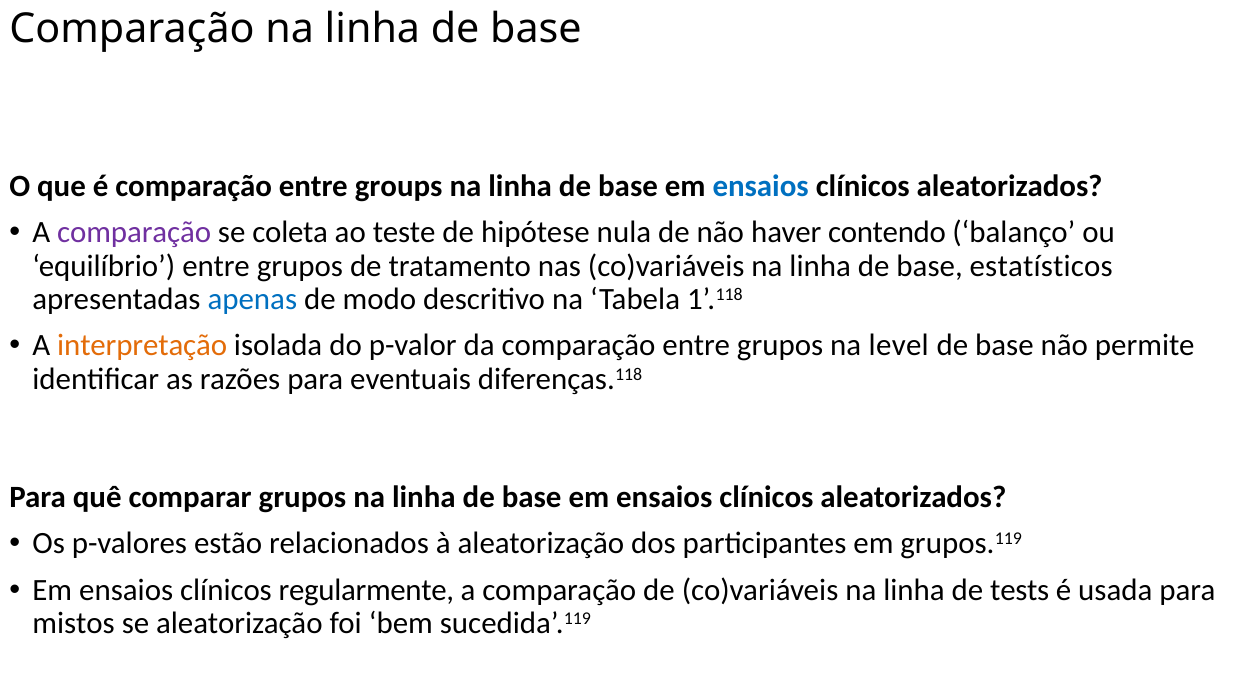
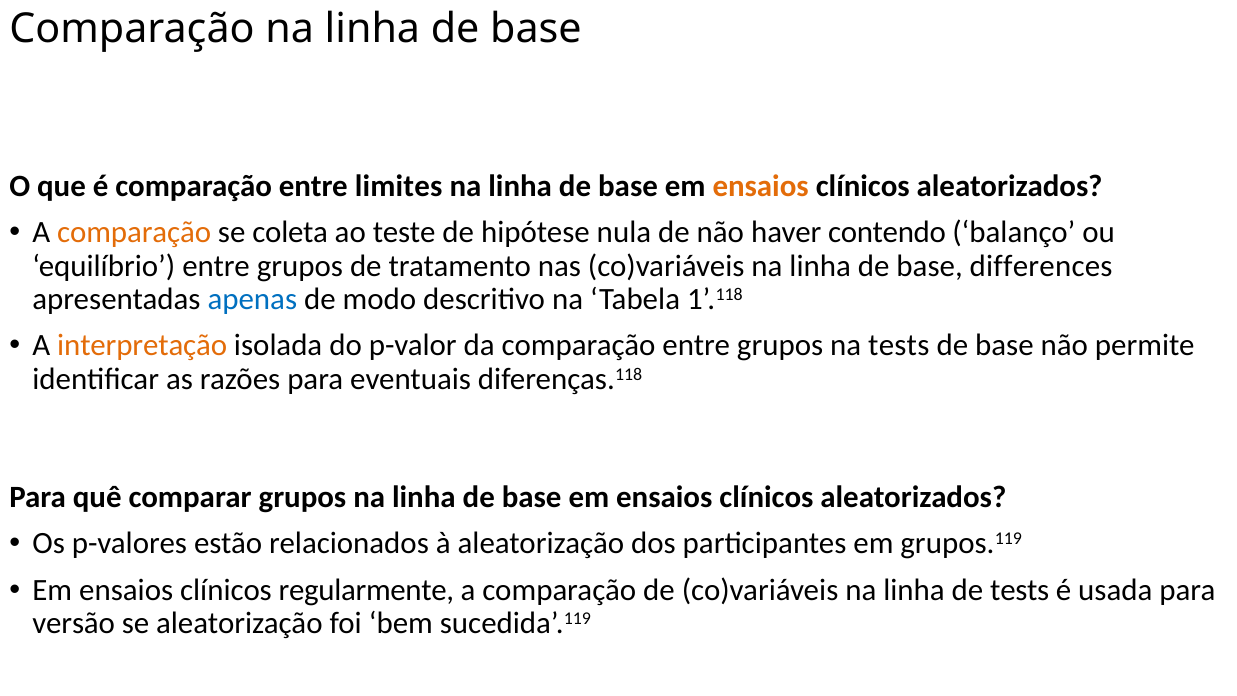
groups: groups -> limites
ensaios at (761, 186) colour: blue -> orange
comparação at (134, 233) colour: purple -> orange
estatísticos: estatísticos -> differences
na level: level -> tests
mistos: mistos -> versão
